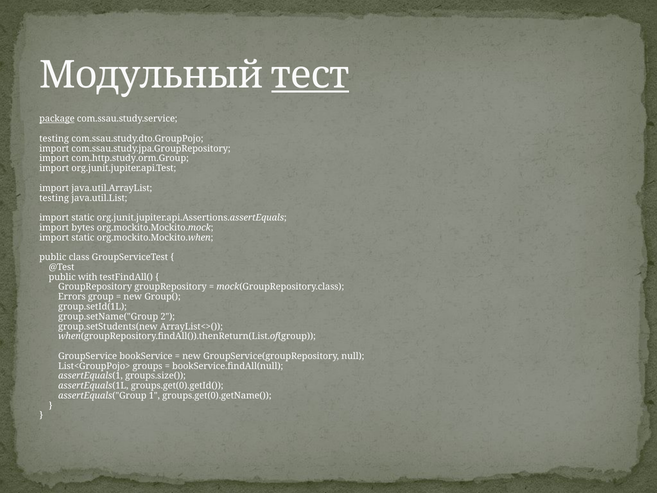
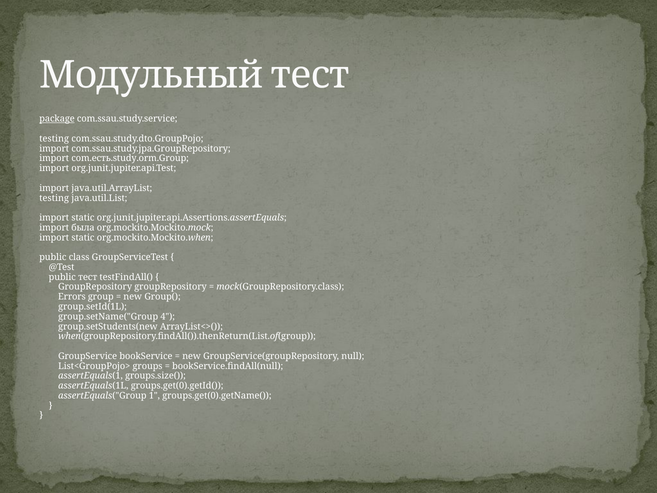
тест at (310, 75) underline: present -> none
com.http.study.orm.Group: com.http.study.orm.Group -> com.есть.study.orm.Group
bytes: bytes -> была
public with: with -> тест
2: 2 -> 4
